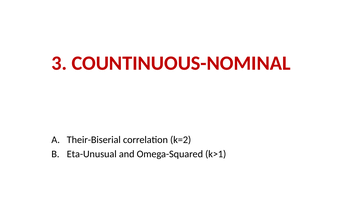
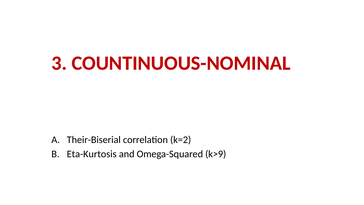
Eta-Unusual: Eta-Unusual -> Eta-Kurtosis
k>1: k>1 -> k>9
